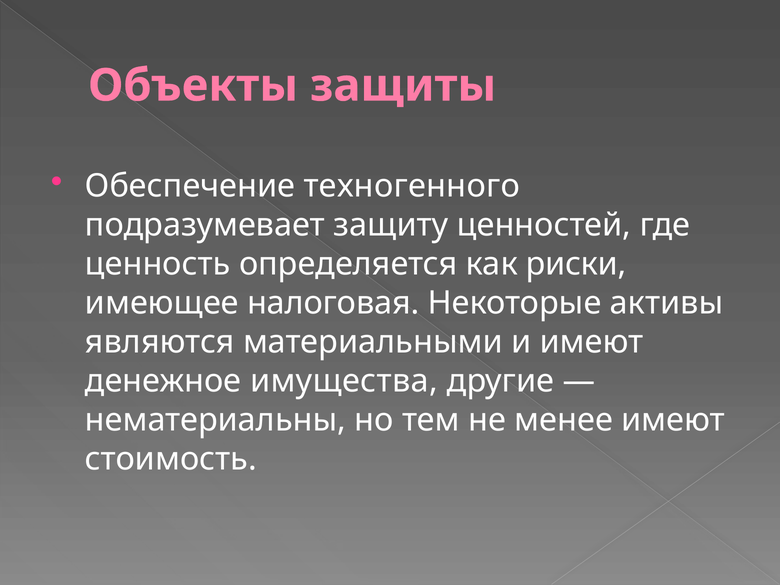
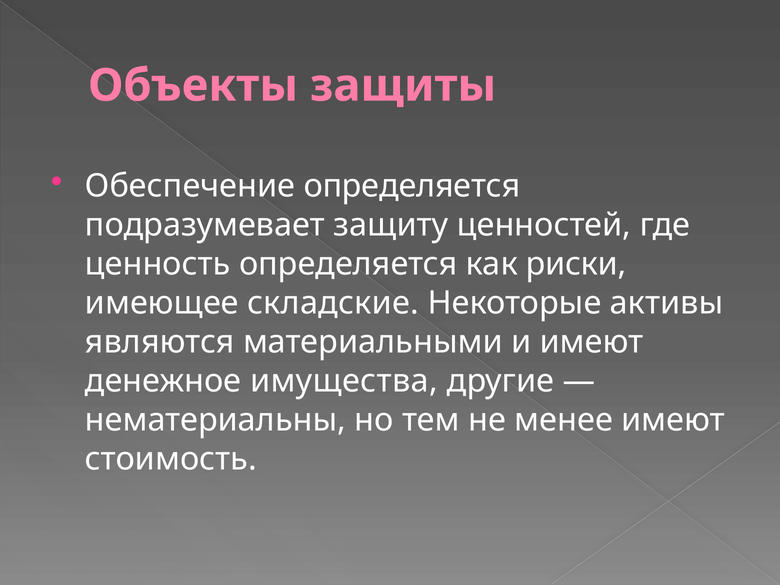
Обеспечение техногенного: техногенного -> определяется
налоговая: налоговая -> складские
